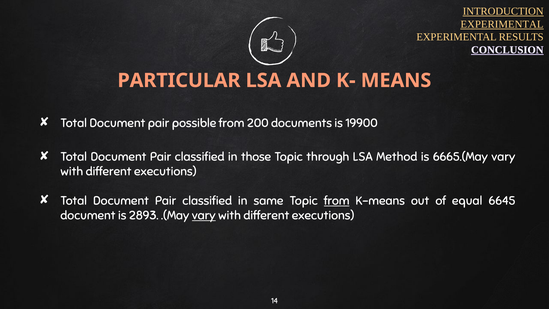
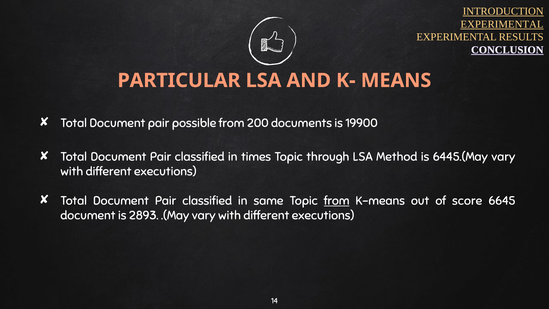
those: those -> times
6665.(May: 6665.(May -> 6445.(May
equal: equal -> score
vary at (204, 215) underline: present -> none
